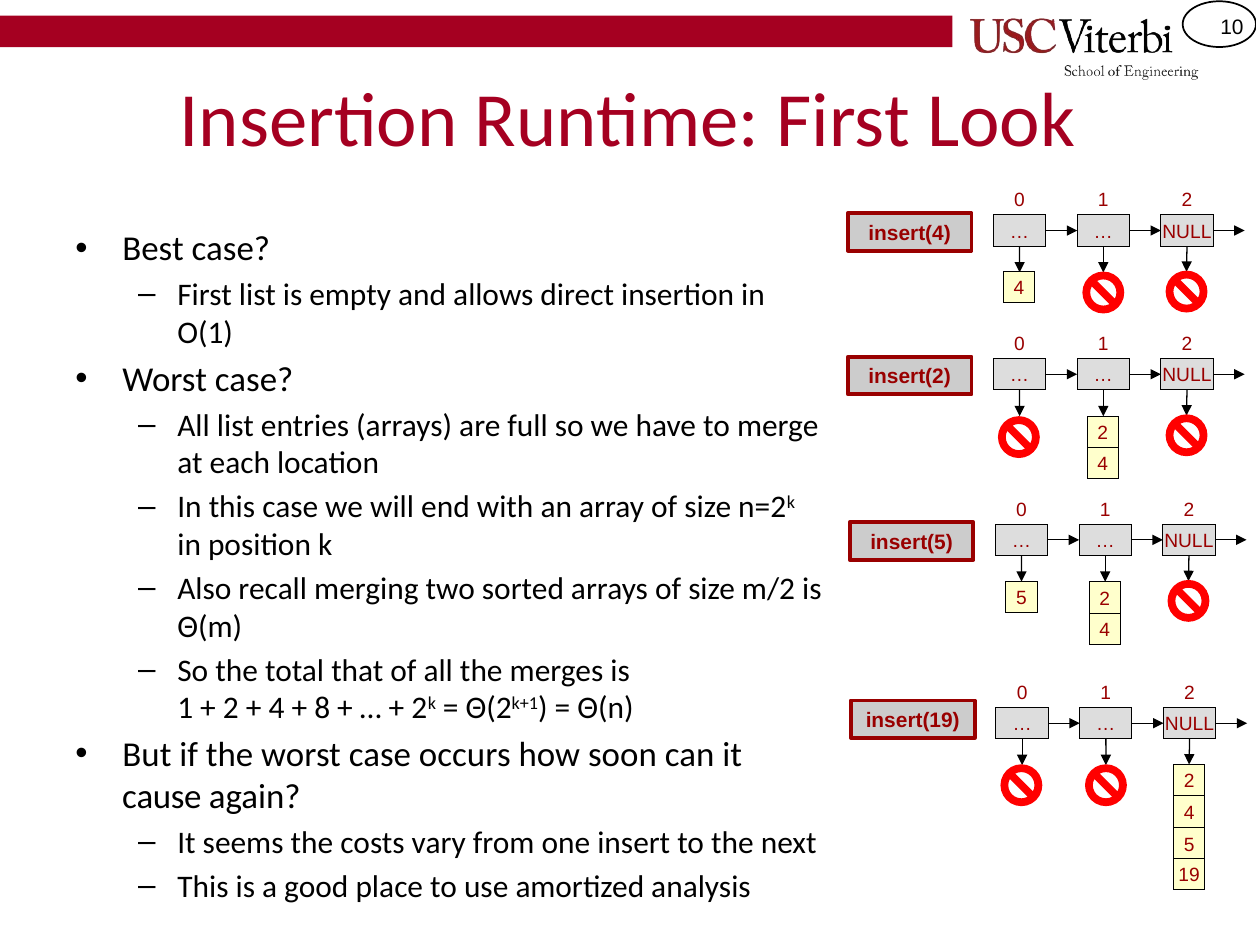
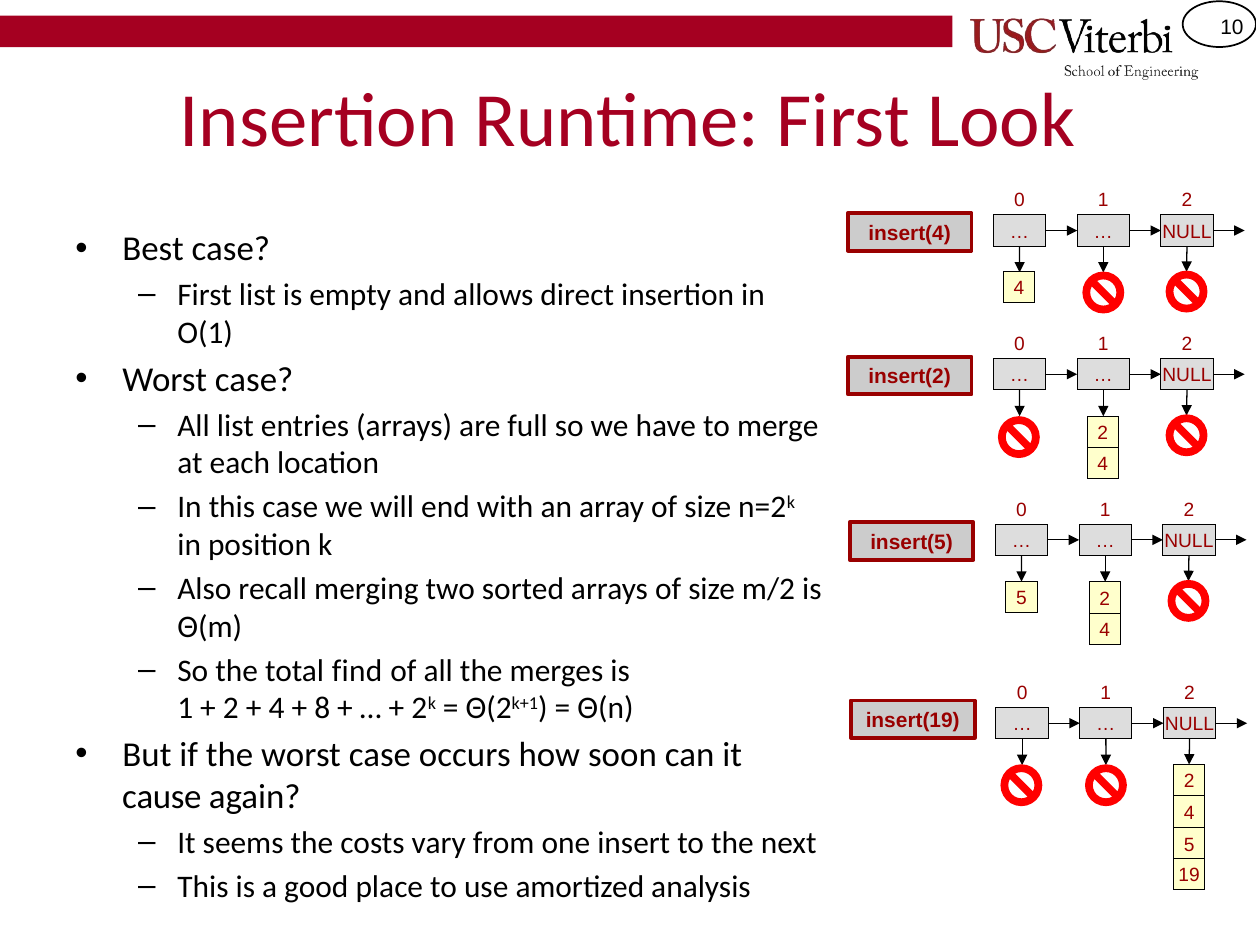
that: that -> find
